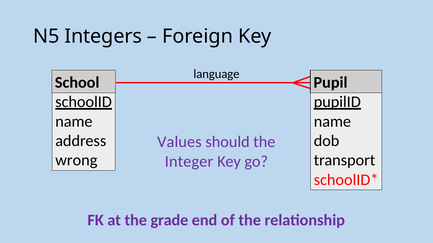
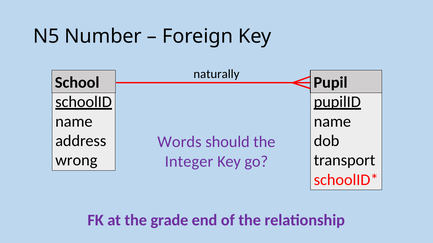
Integers: Integers -> Number
language: language -> naturally
Values: Values -> Words
